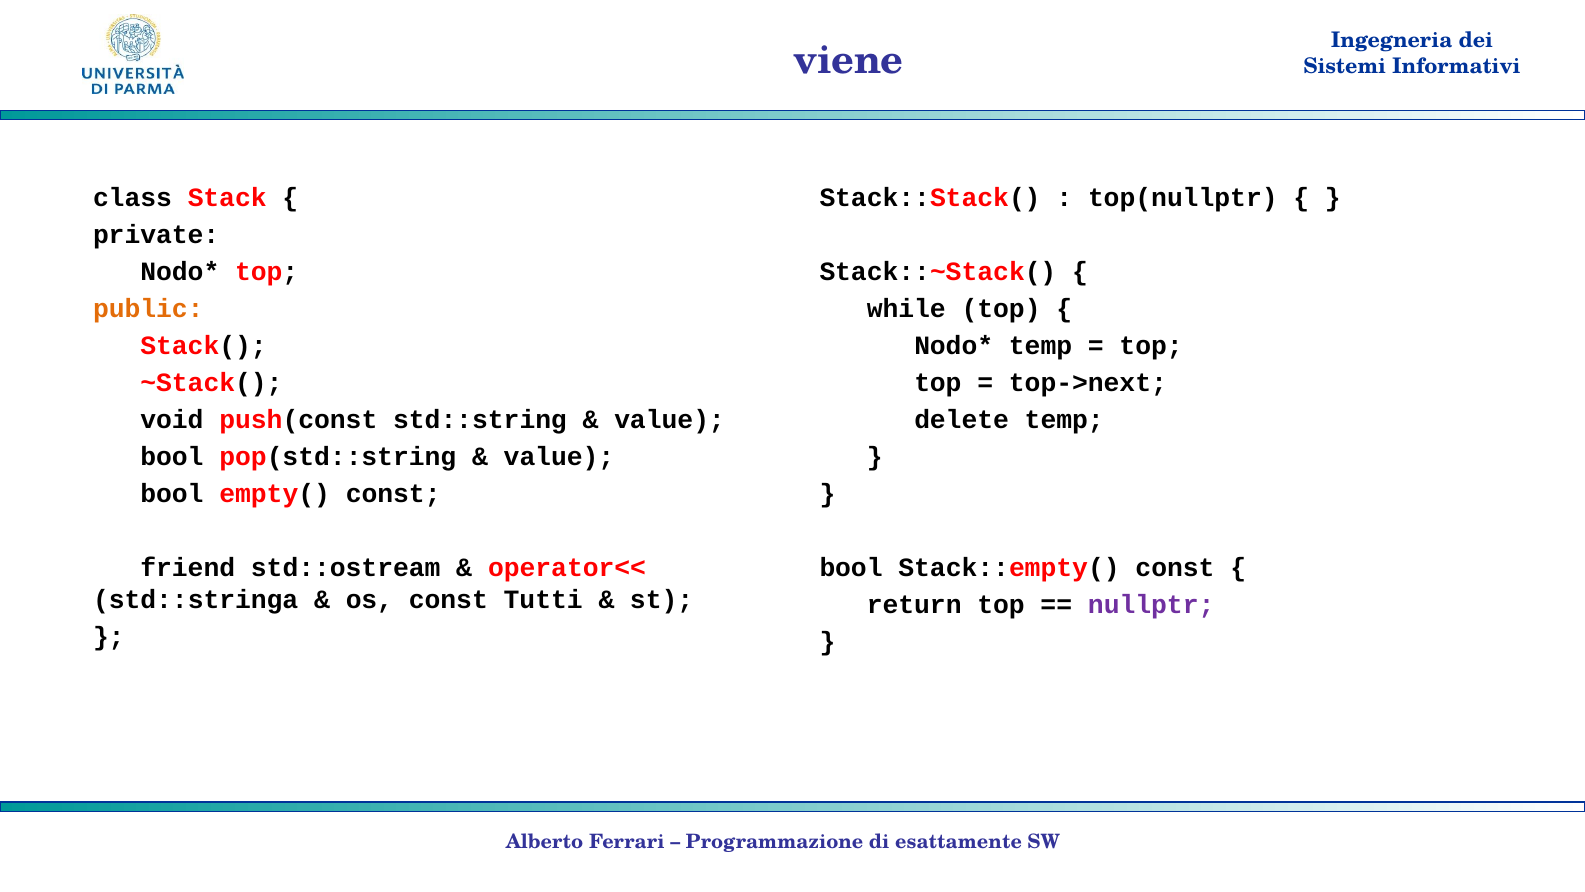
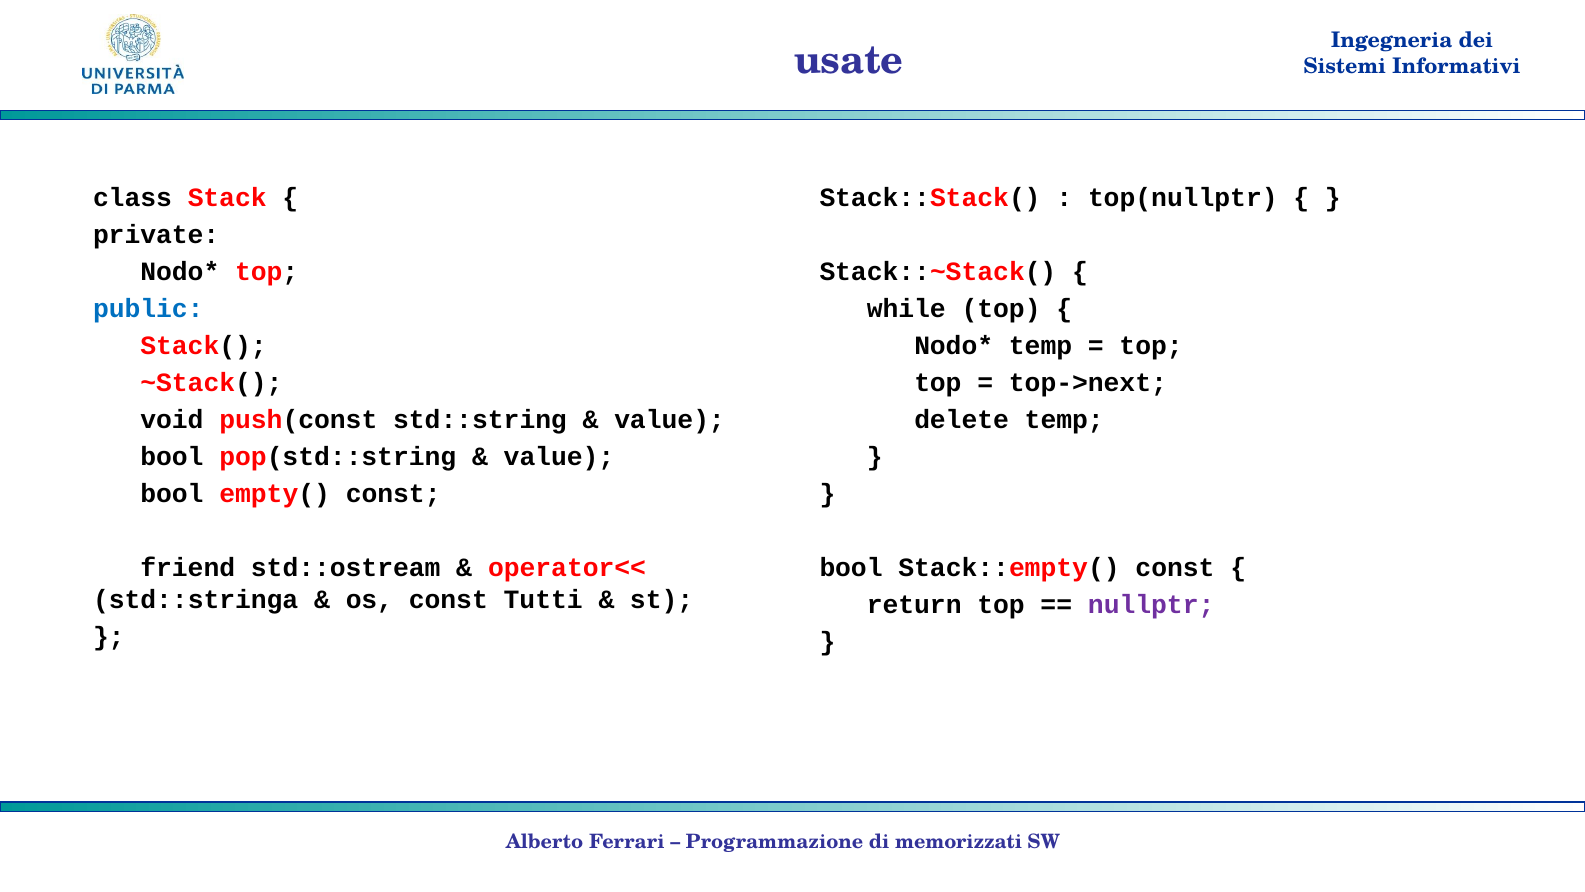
viene: viene -> usate
public colour: orange -> blue
esattamente: esattamente -> memorizzati
